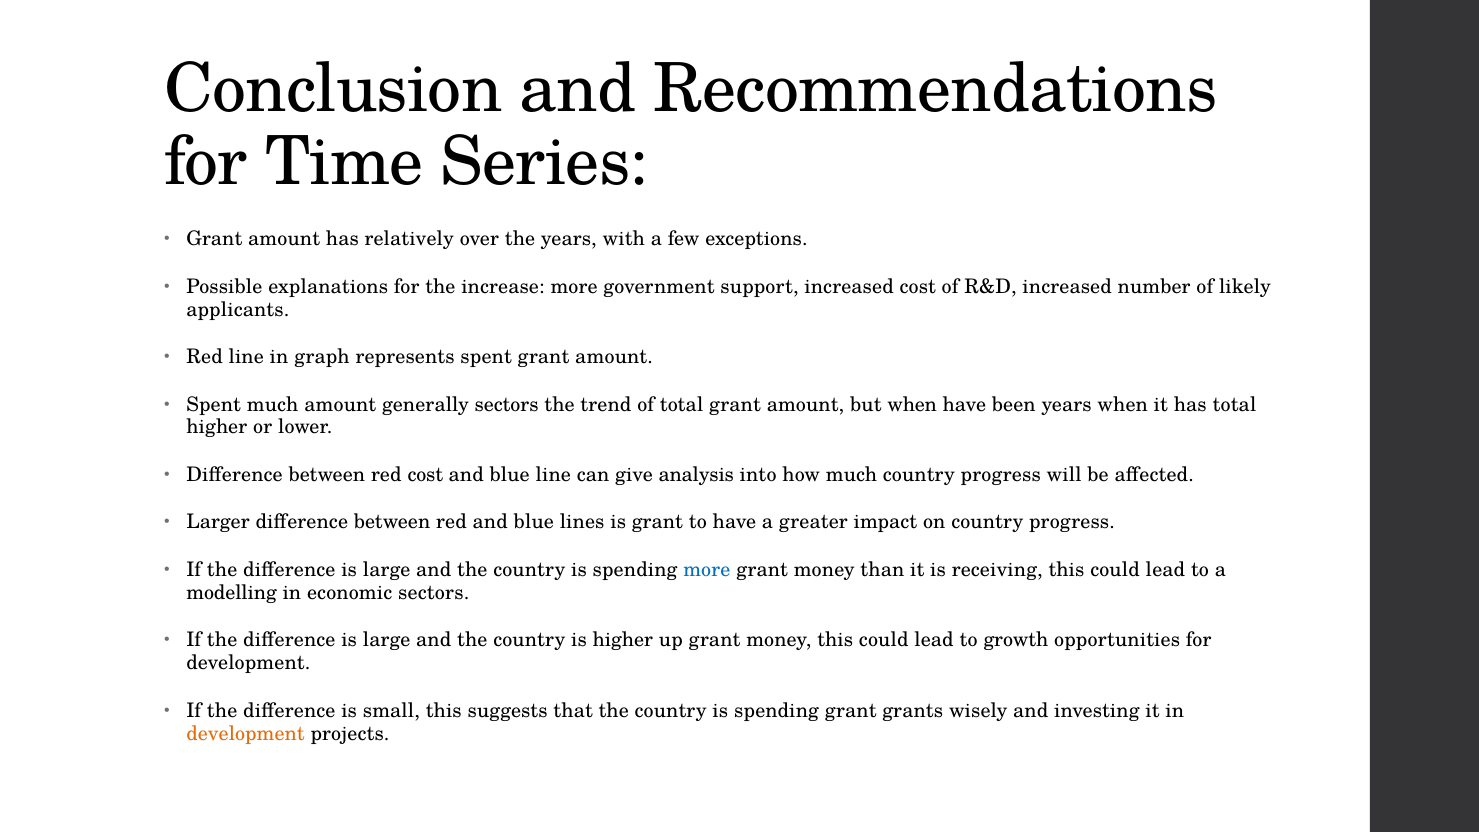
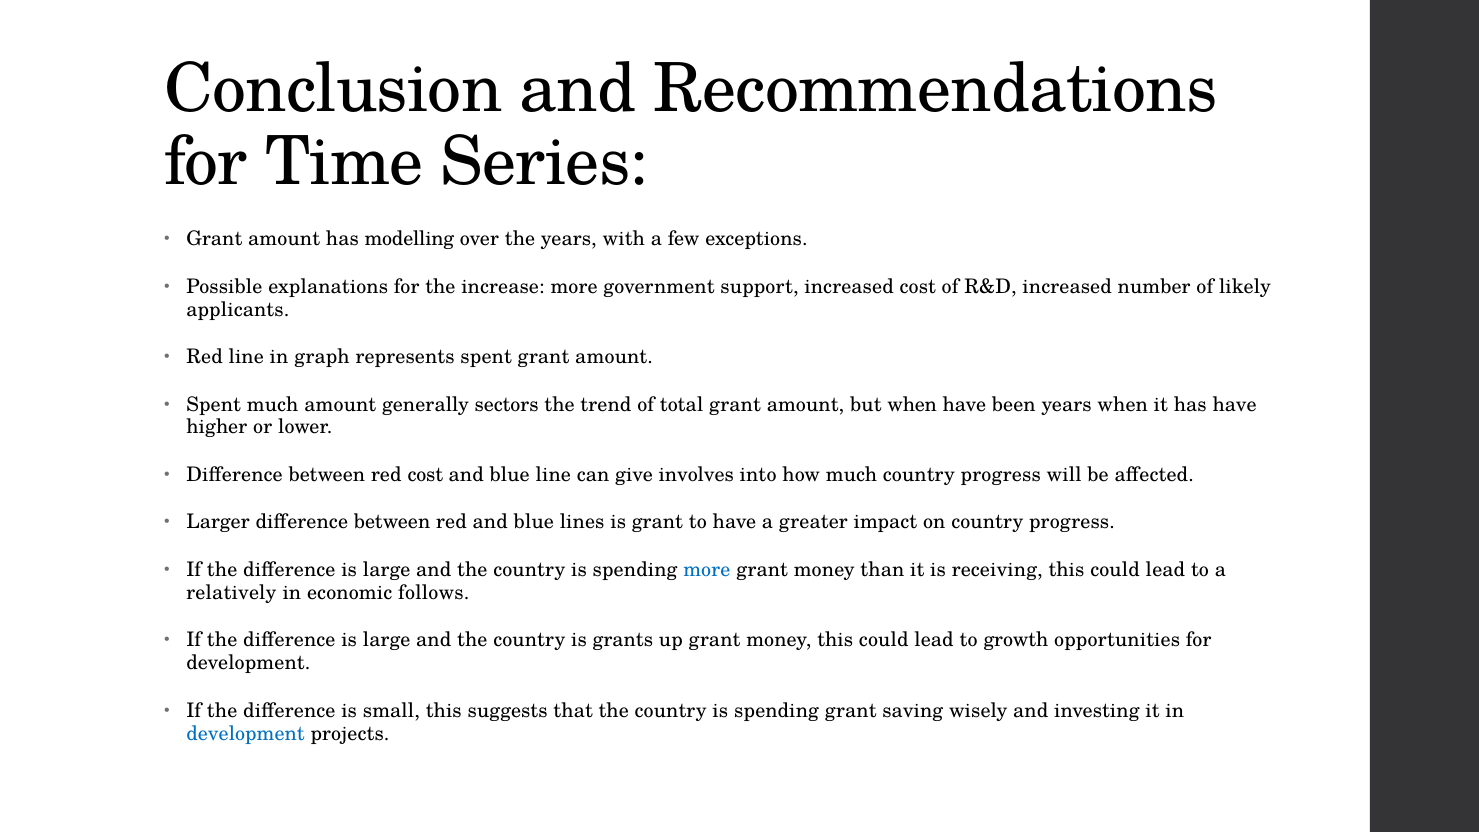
relatively: relatively -> modelling
has total: total -> have
analysis: analysis -> involves
modelling: modelling -> relatively
economic sectors: sectors -> follows
is higher: higher -> grants
grants: grants -> saving
development at (246, 733) colour: orange -> blue
